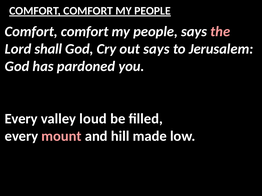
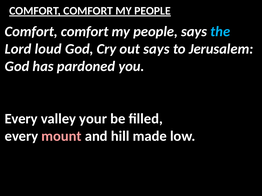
the colour: pink -> light blue
shall: shall -> loud
loud: loud -> your
